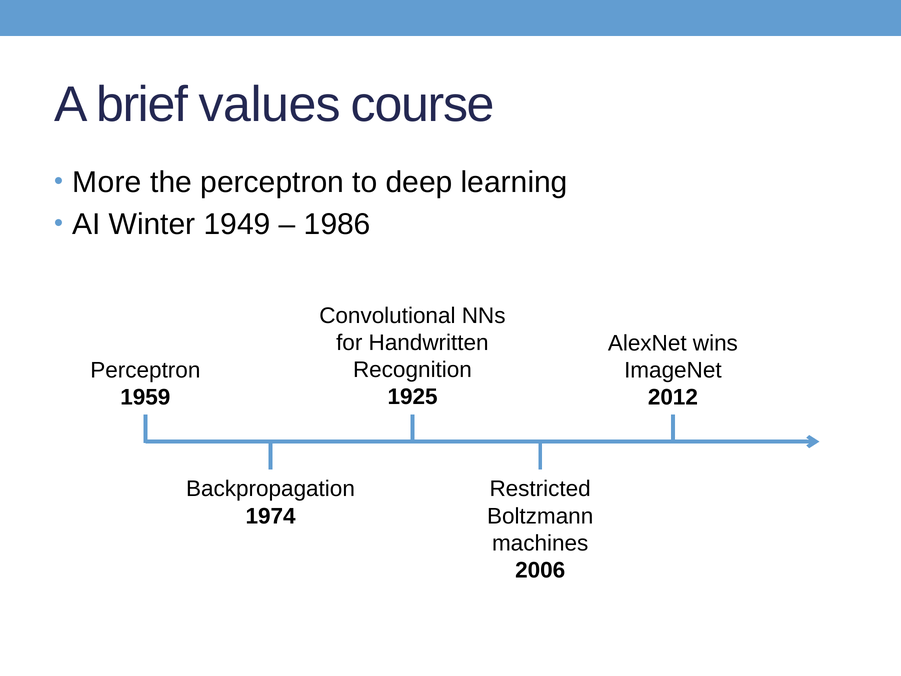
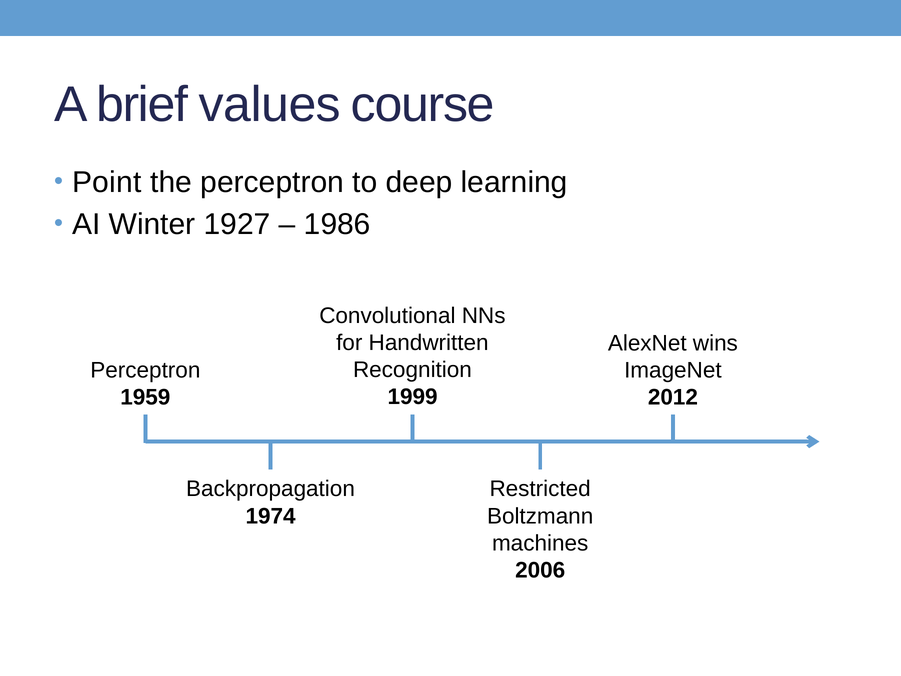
More: More -> Point
1949: 1949 -> 1927
1925: 1925 -> 1999
